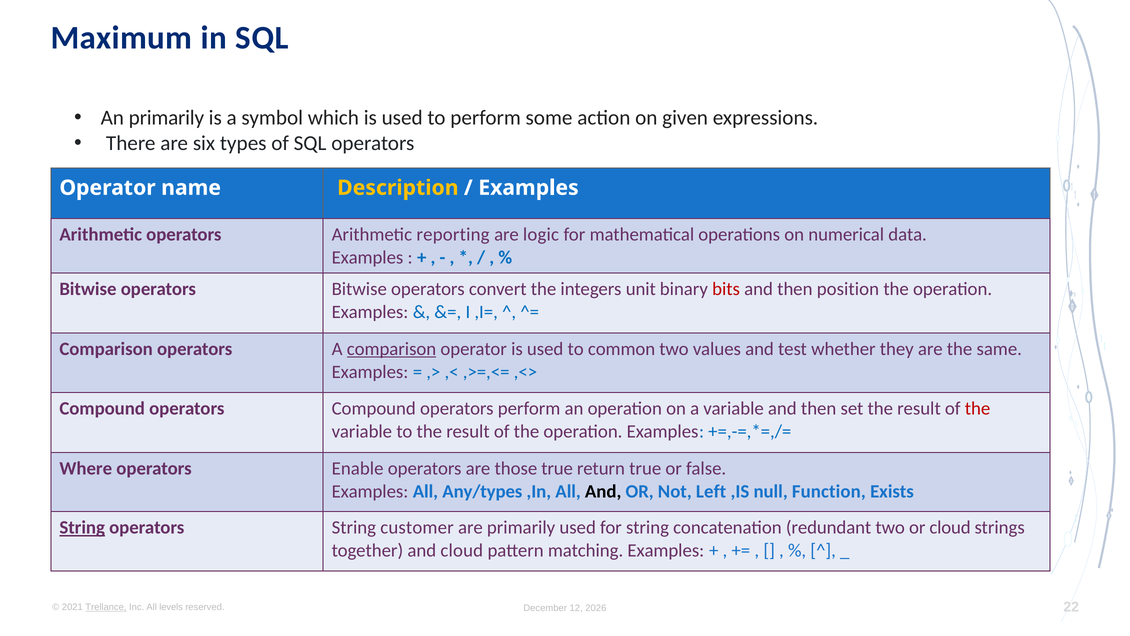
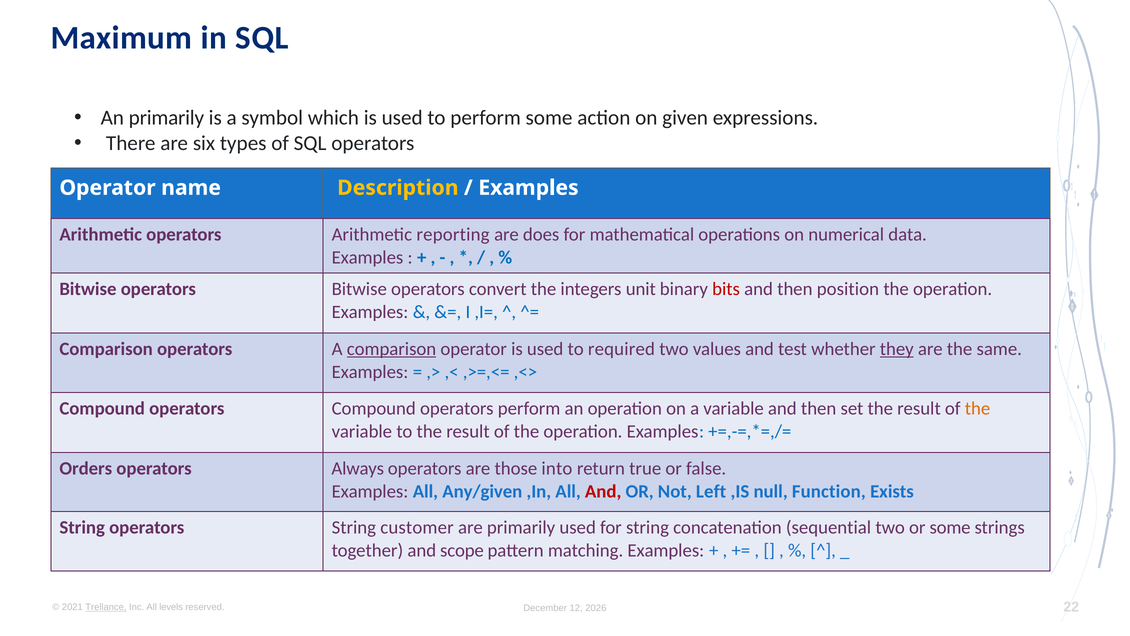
logic: logic -> does
common: common -> required
they underline: none -> present
the at (978, 408) colour: red -> orange
Where: Where -> Orders
Enable: Enable -> Always
those true: true -> into
Any/types: Any/types -> Any/given
And at (603, 491) colour: black -> red
String at (82, 527) underline: present -> none
redundant: redundant -> sequential
or cloud: cloud -> some
and cloud: cloud -> scope
